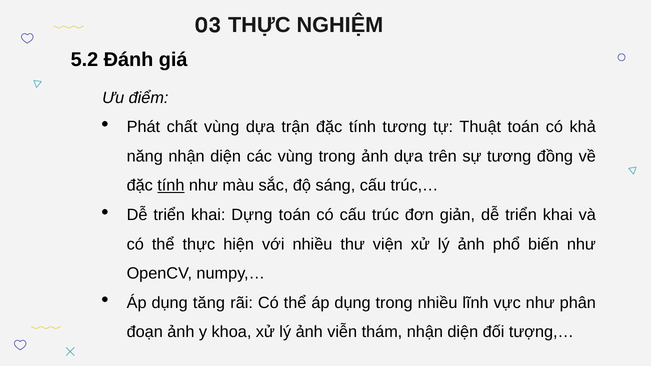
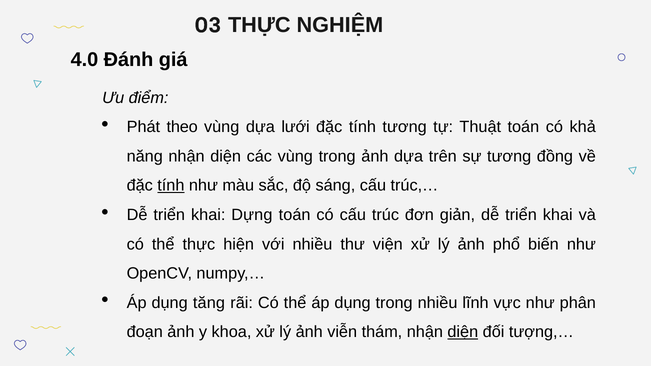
5.2: 5.2 -> 4.0
chất: chất -> theo
trận: trận -> lưới
diện at (463, 332) underline: none -> present
